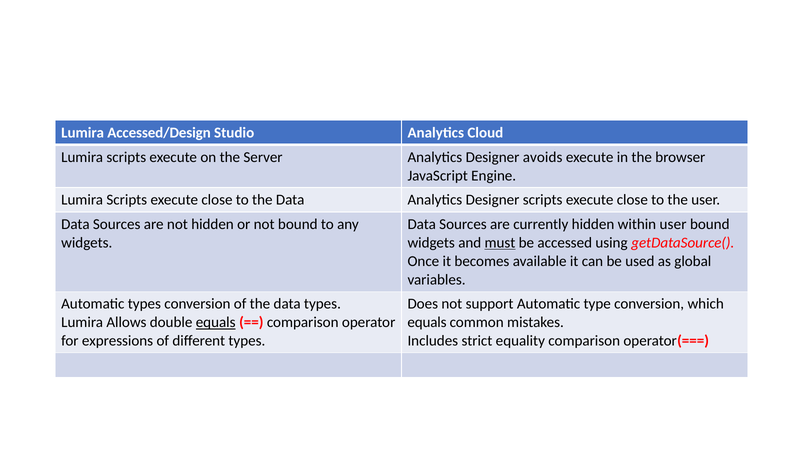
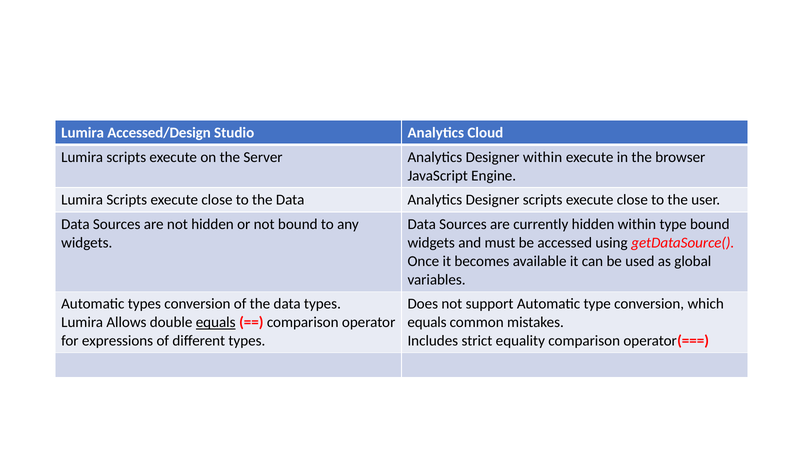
Designer avoids: avoids -> within
within user: user -> type
must underline: present -> none
